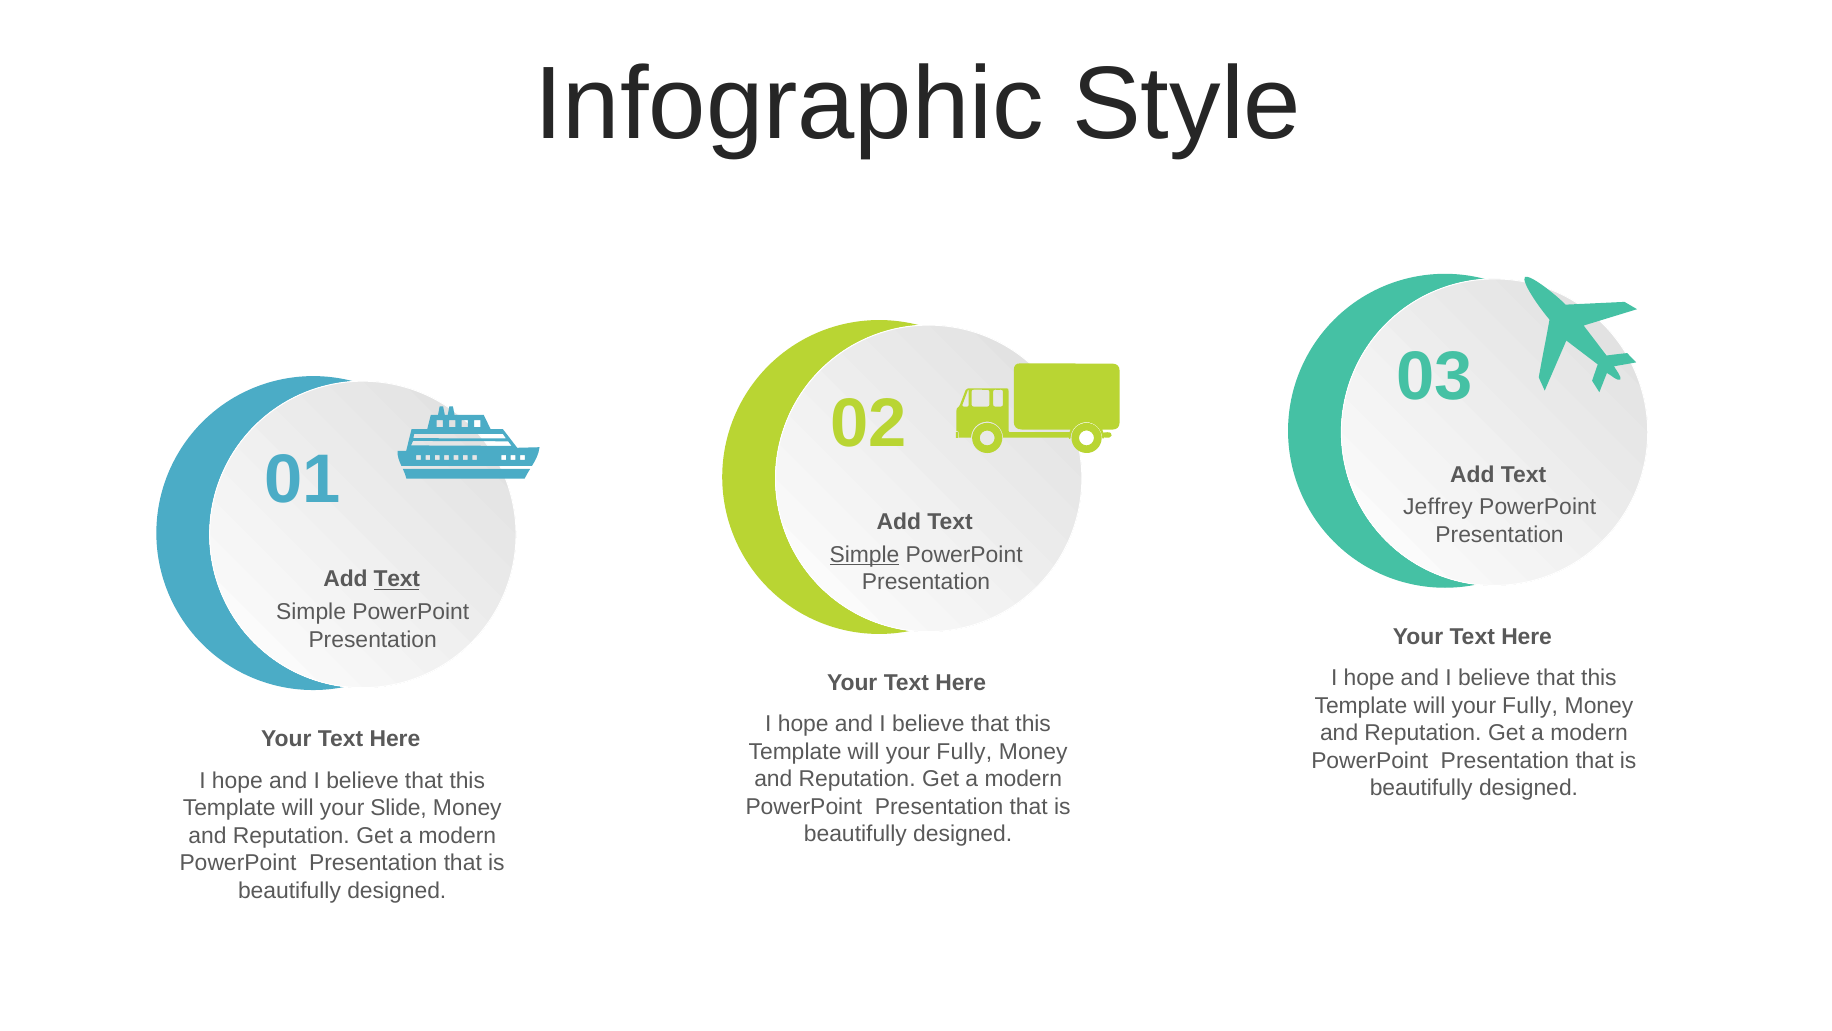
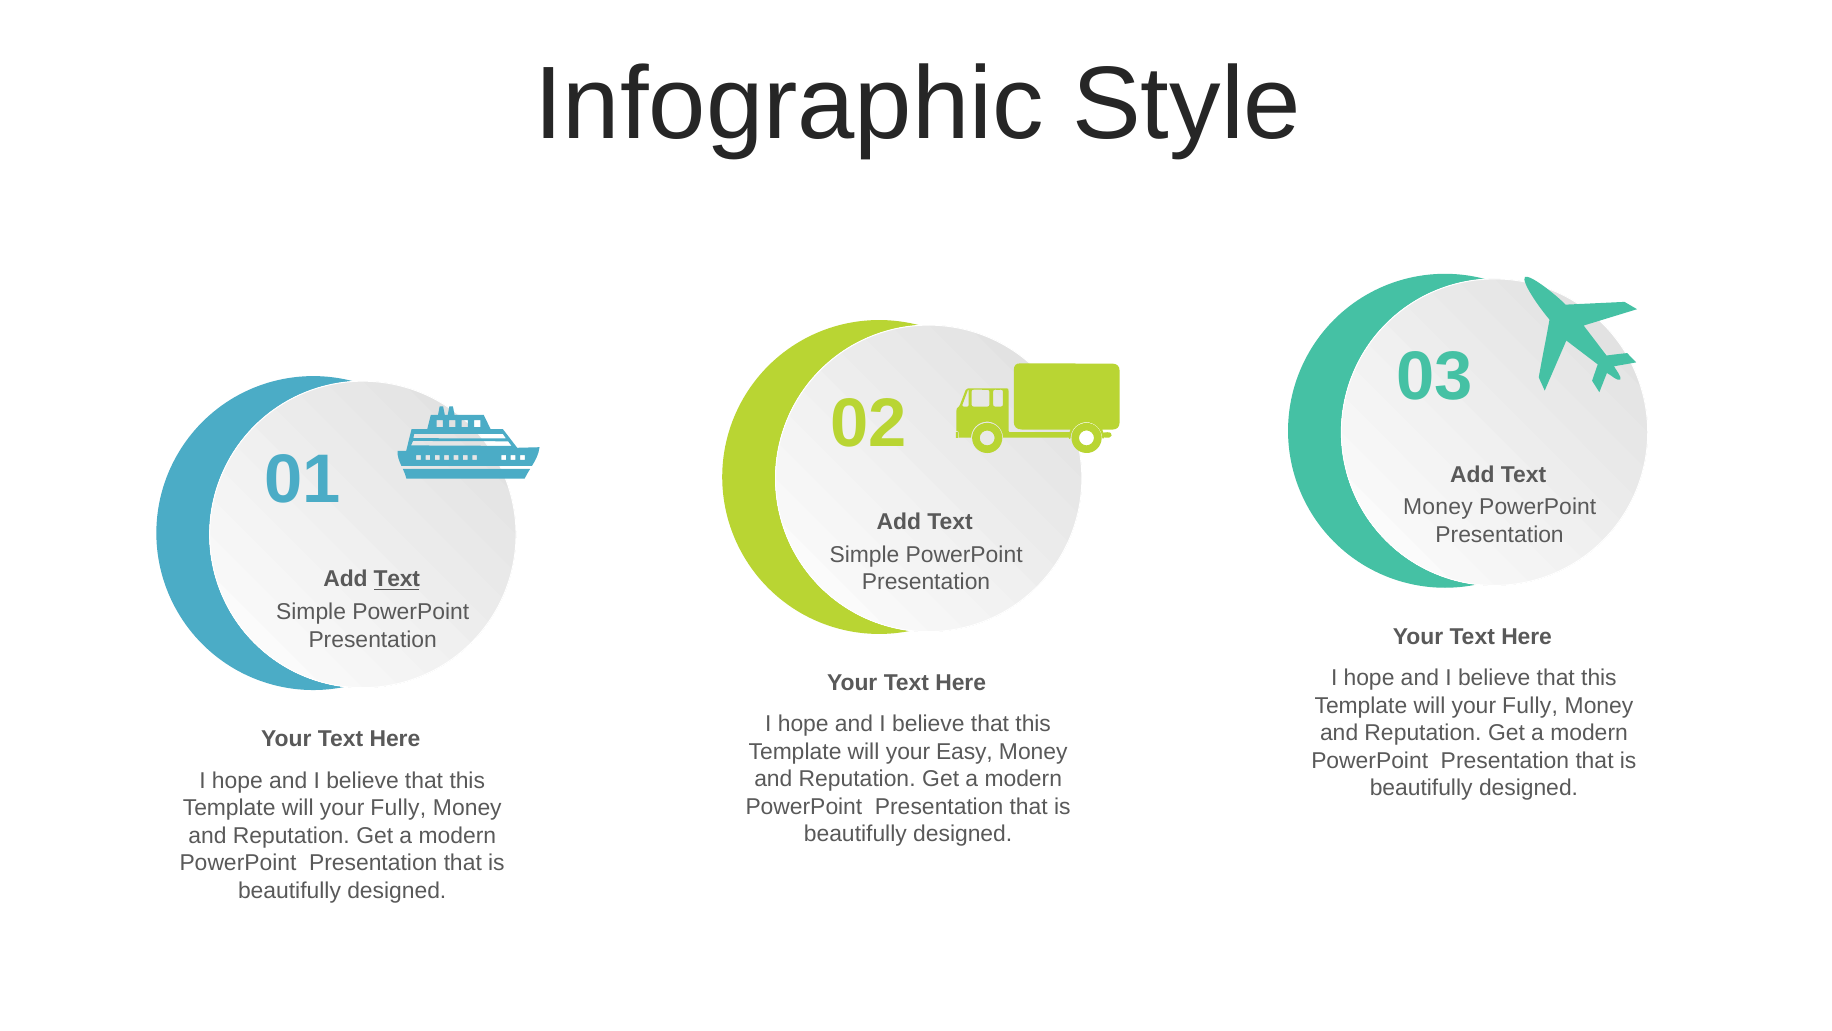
Jeffrey at (1438, 507): Jeffrey -> Money
Simple at (864, 554) underline: present -> none
Fully at (964, 752): Fully -> Easy
Slide at (399, 808): Slide -> Fully
